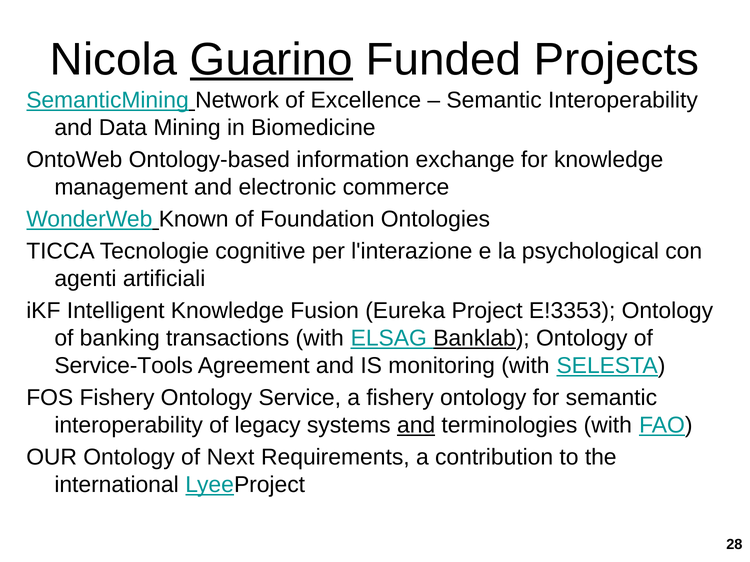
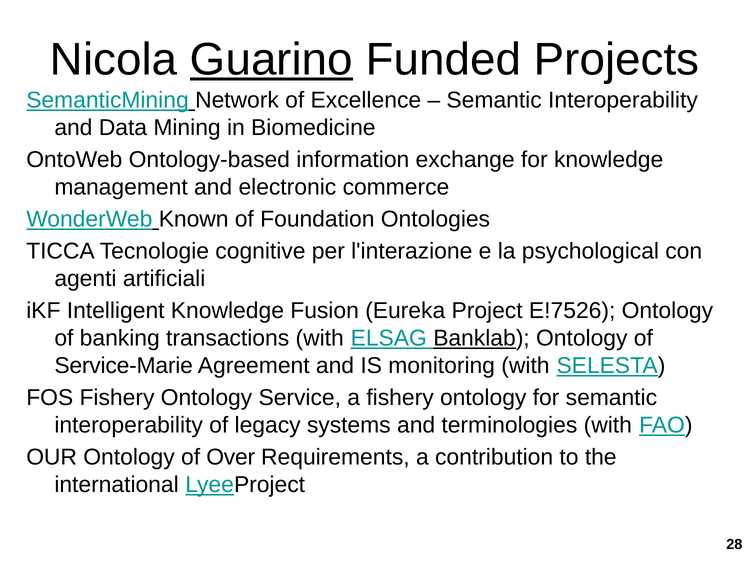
E!3353: E!3353 -> E!7526
Service-Tools: Service-Tools -> Service-Marie
and at (416, 426) underline: present -> none
Next: Next -> Over
